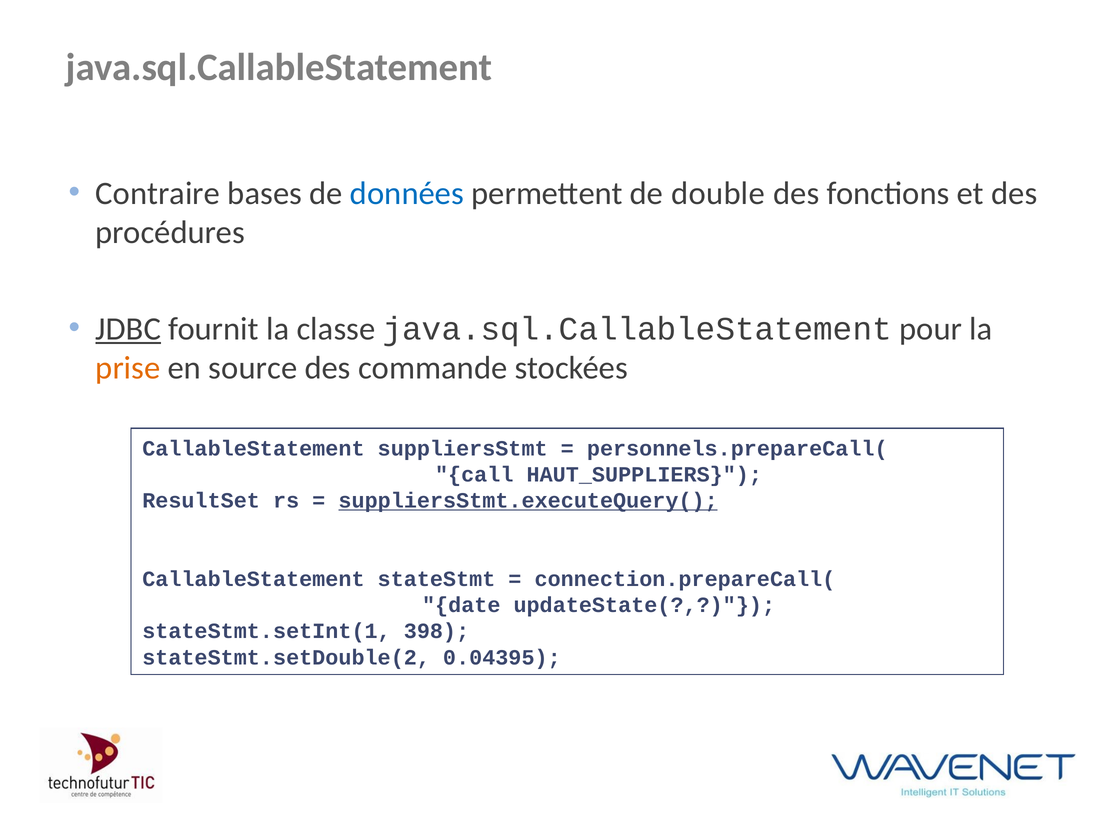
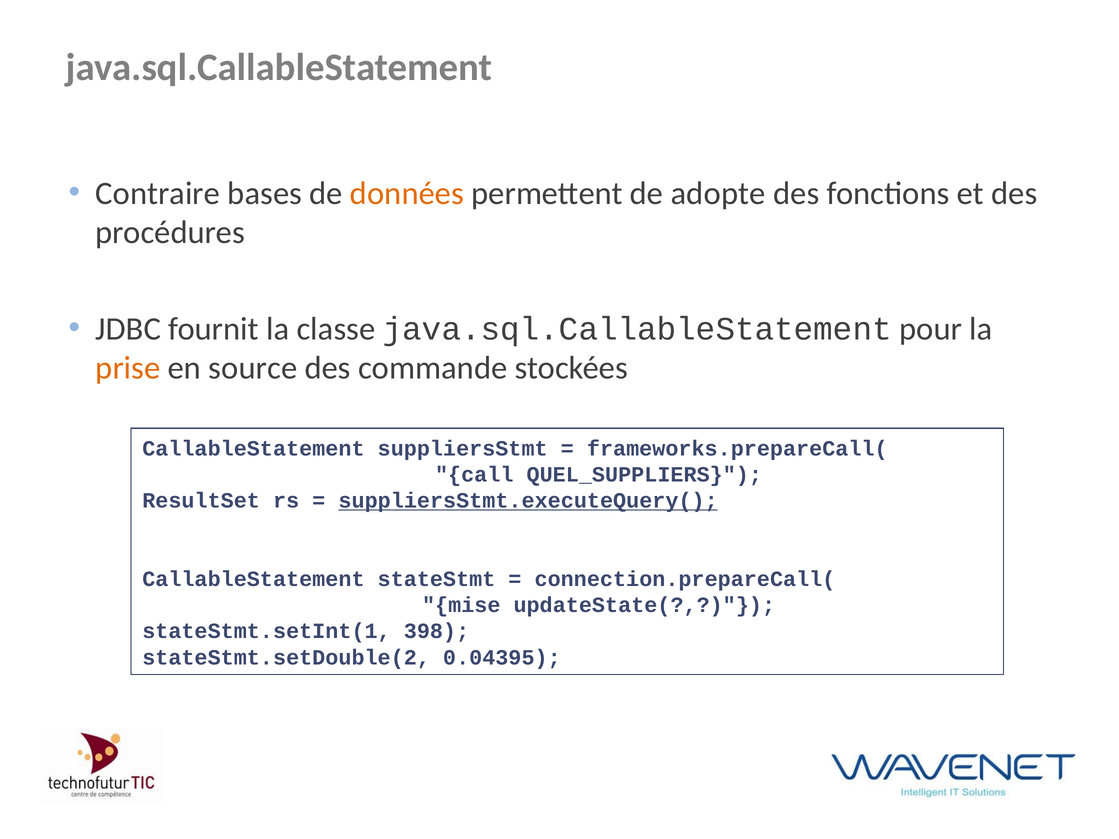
données colour: blue -> orange
double: double -> adopte
JDBC underline: present -> none
personnels.prepareCall(: personnels.prepareCall( -> frameworks.prepareCall(
HAUT_SUPPLIERS: HAUT_SUPPLIERS -> QUEL_SUPPLIERS
date: date -> mise
